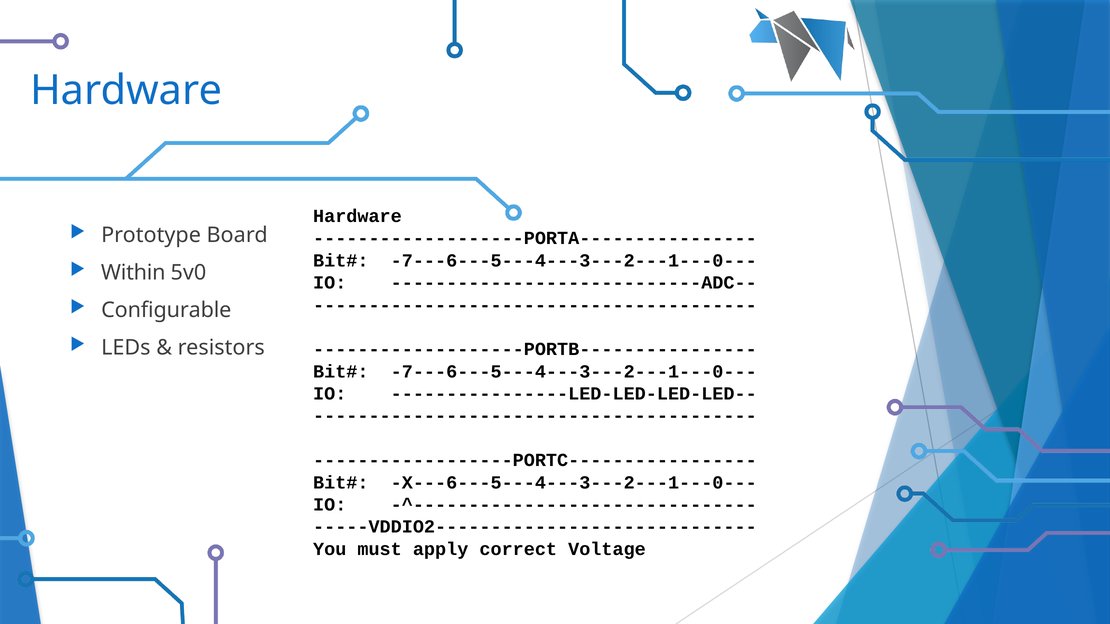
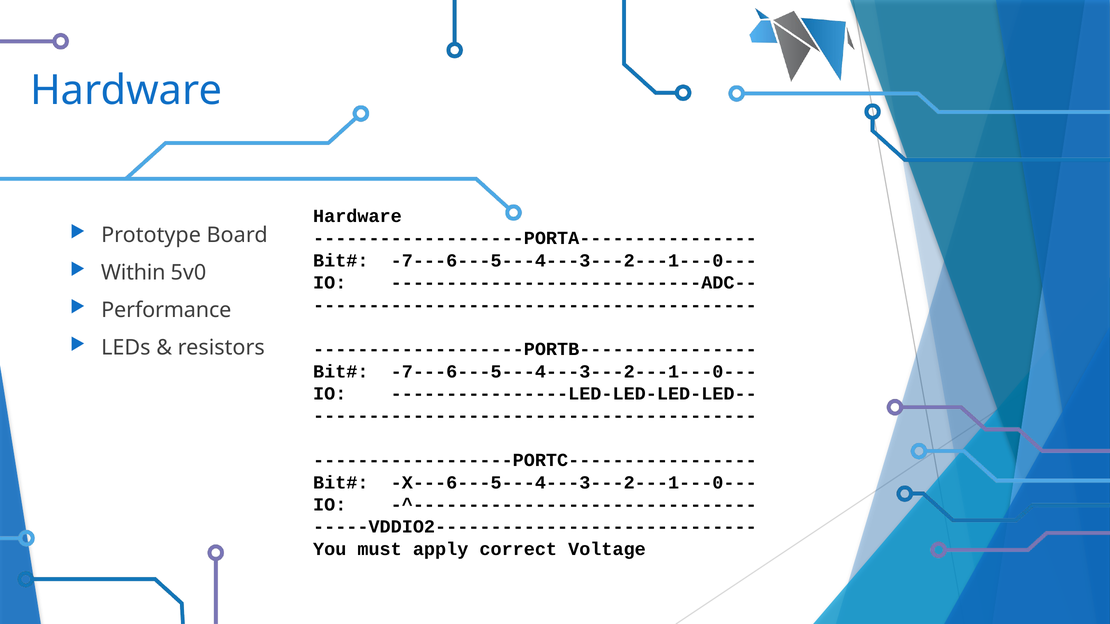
Configurable: Configurable -> Performance
